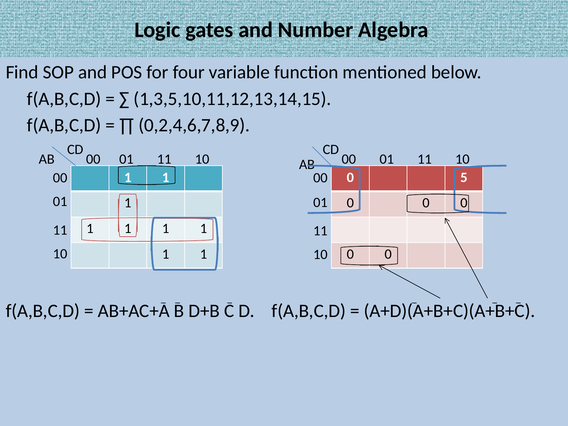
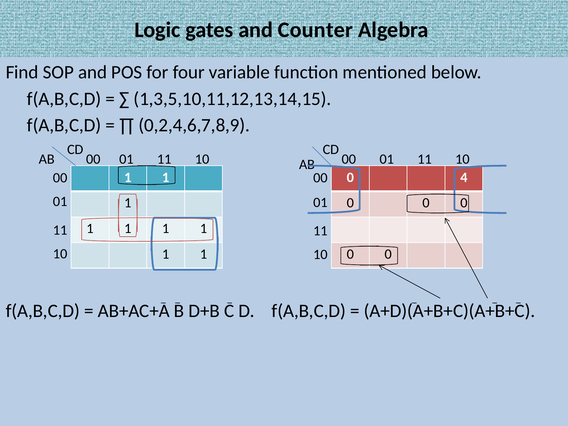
Number: Number -> Counter
5: 5 -> 4
